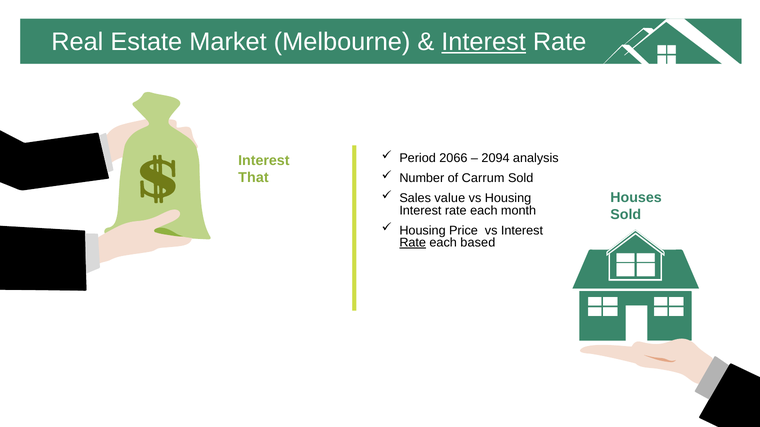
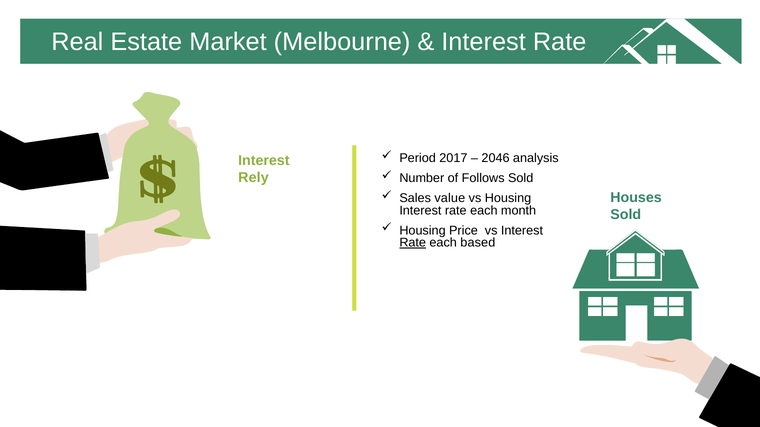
Interest at (484, 42) underline: present -> none
2066: 2066 -> 2017
2094: 2094 -> 2046
That: That -> Rely
Carrum: Carrum -> Follows
